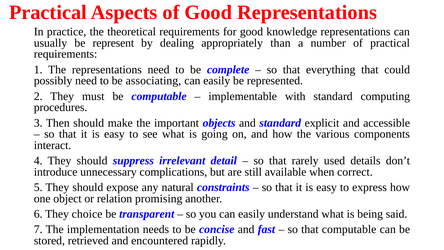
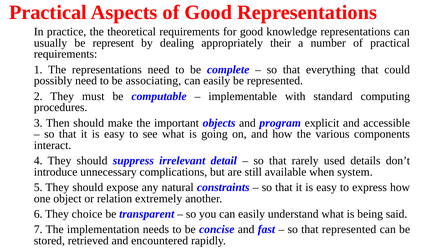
than: than -> their
and standard: standard -> program
correct: correct -> system
promising: promising -> extremely
that computable: computable -> represented
